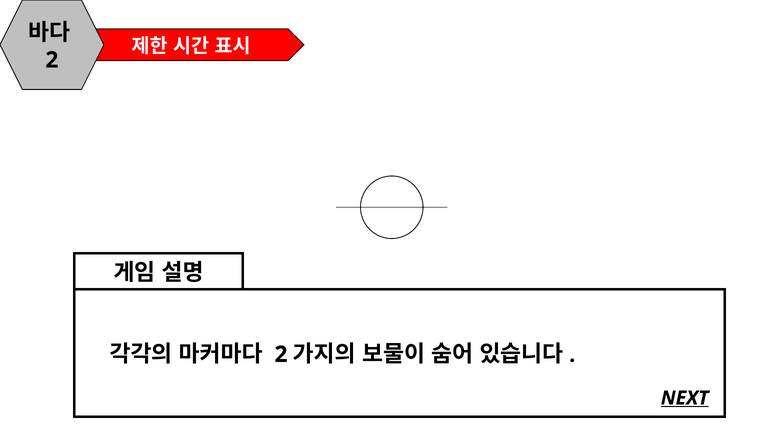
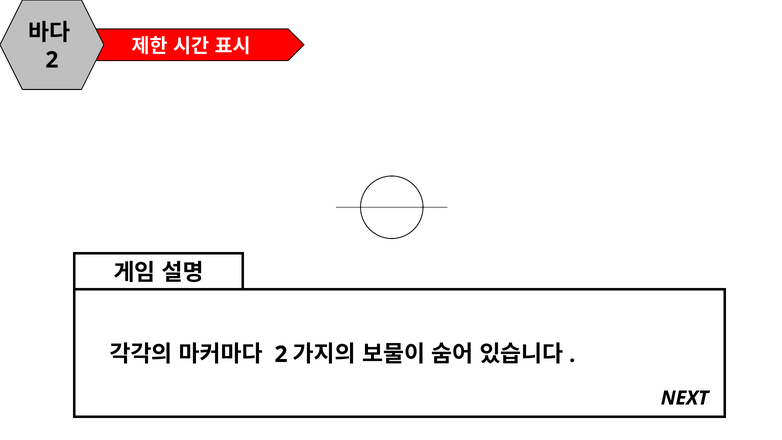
NEXT underline: present -> none
